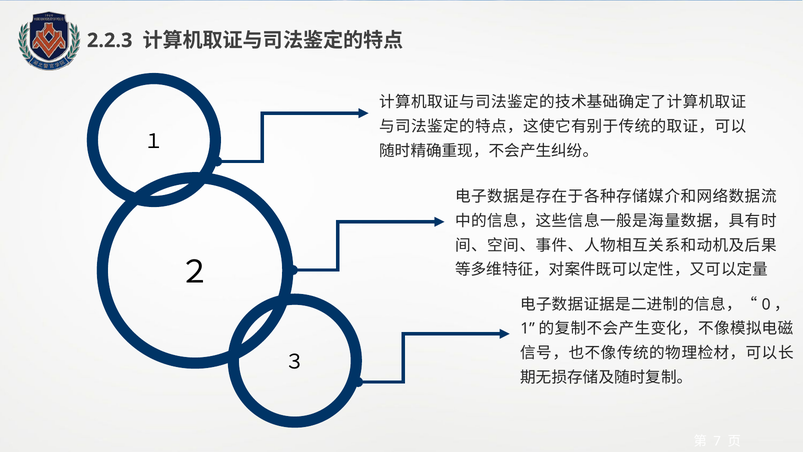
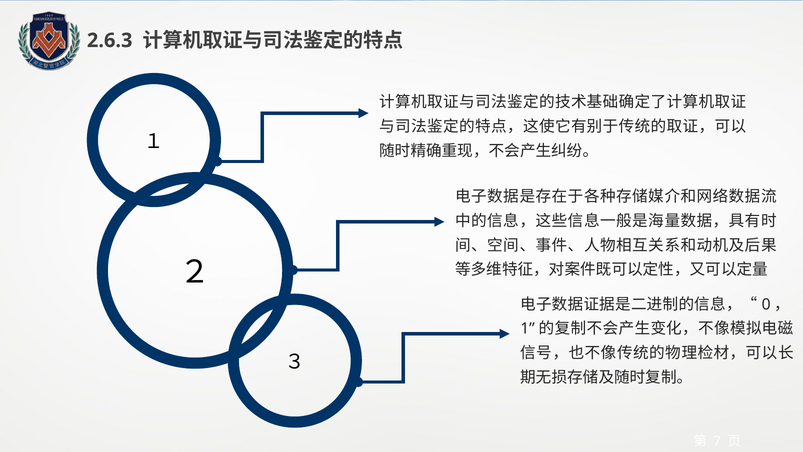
2.2.3: 2.2.3 -> 2.6.3
